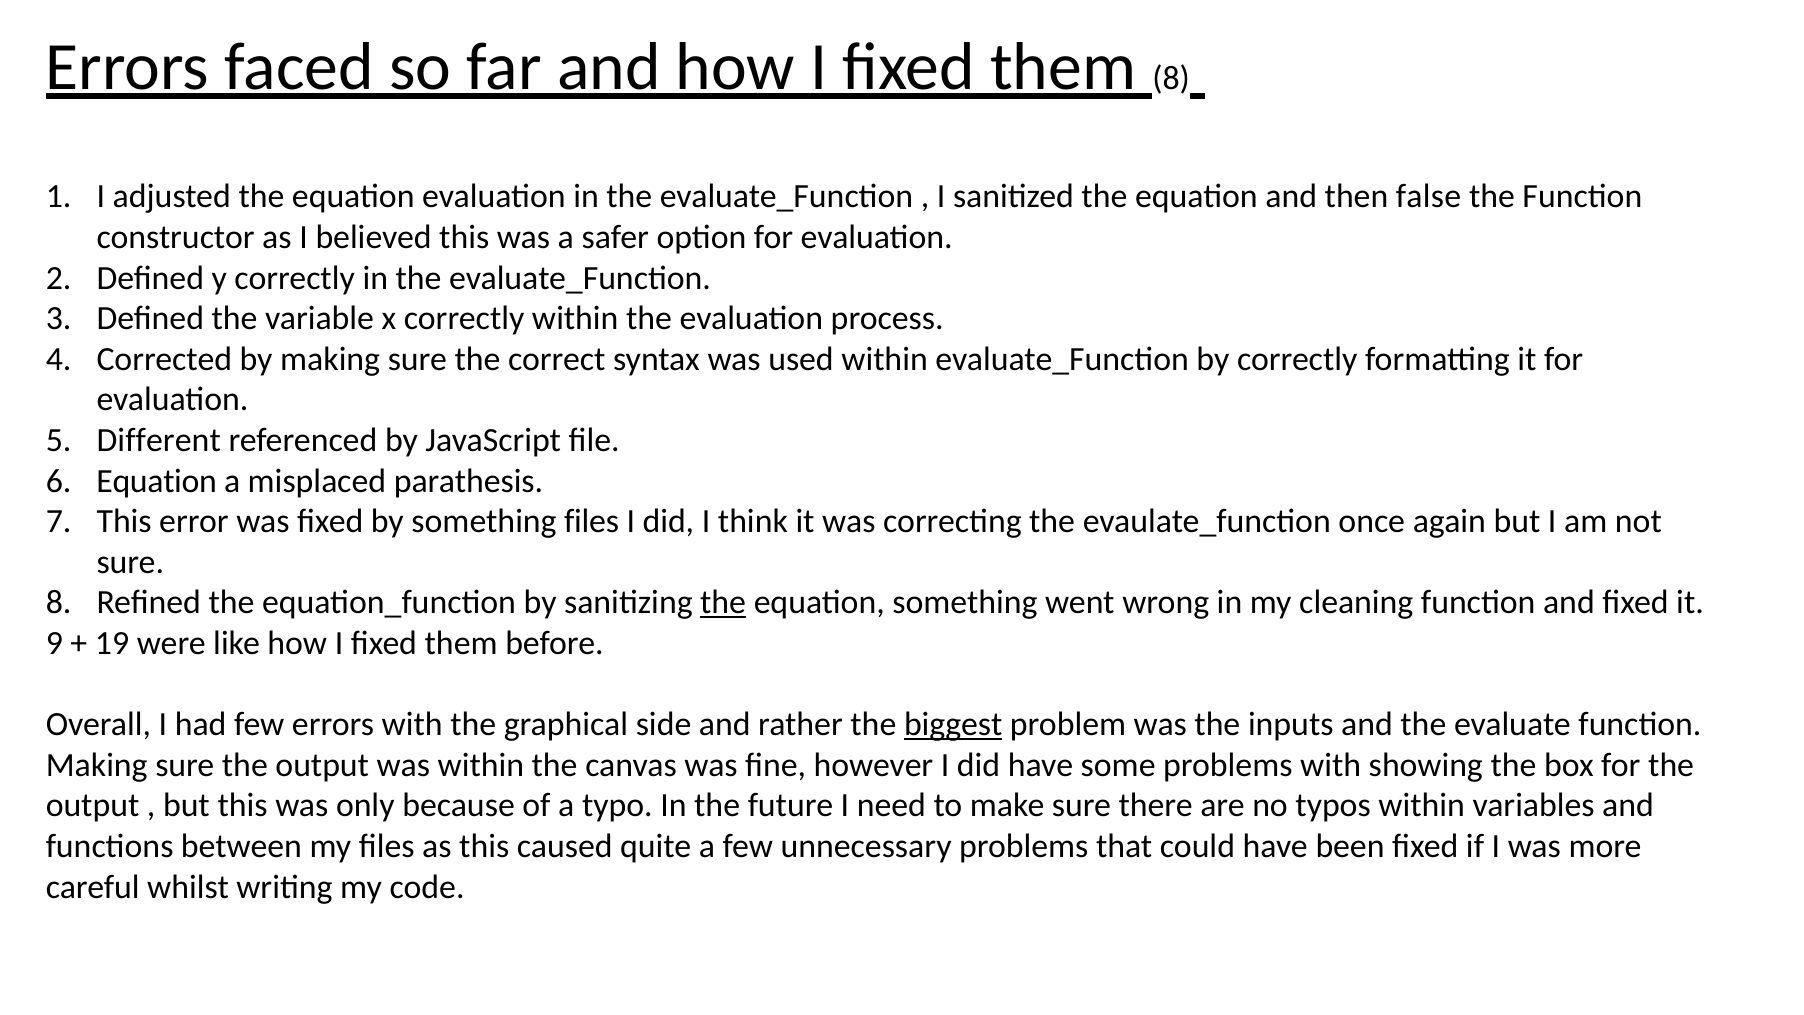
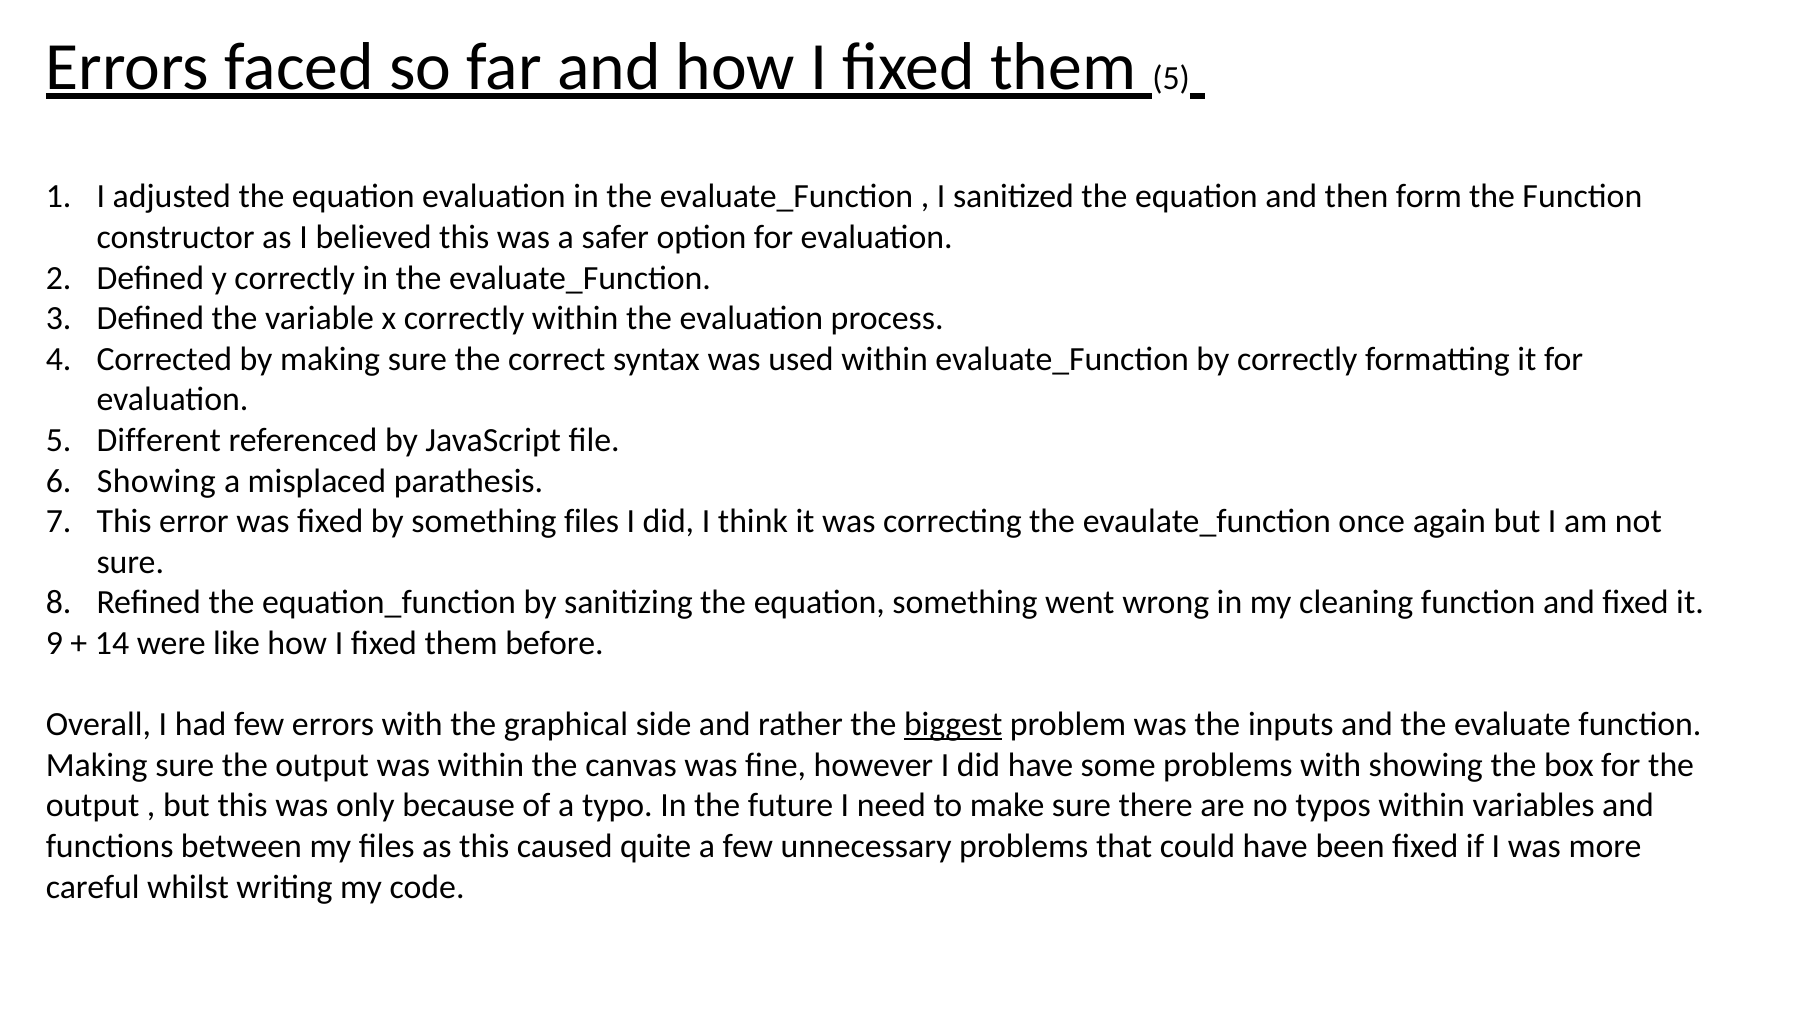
8 at (1171, 78): 8 -> 5
false: false -> form
Equation at (157, 481): Equation -> Showing
the at (723, 603) underline: present -> none
19: 19 -> 14
